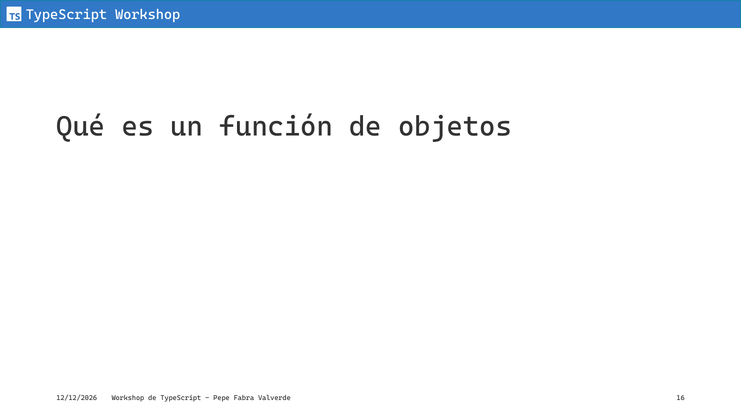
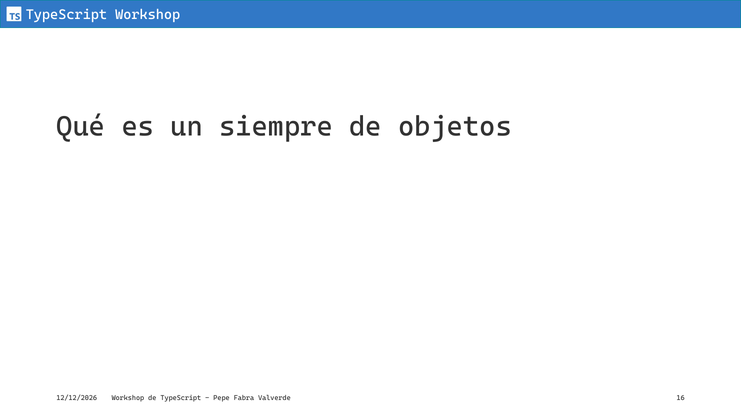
función: función -> siempre
